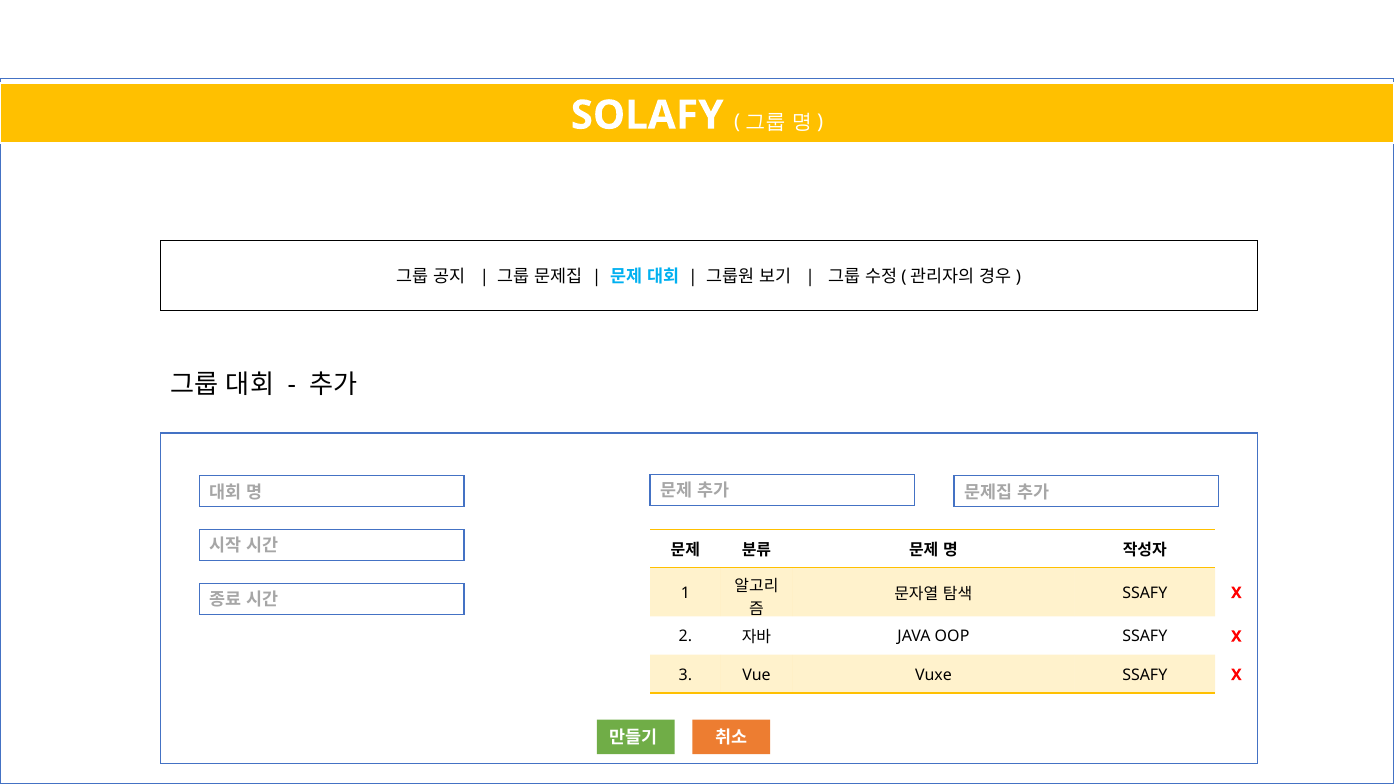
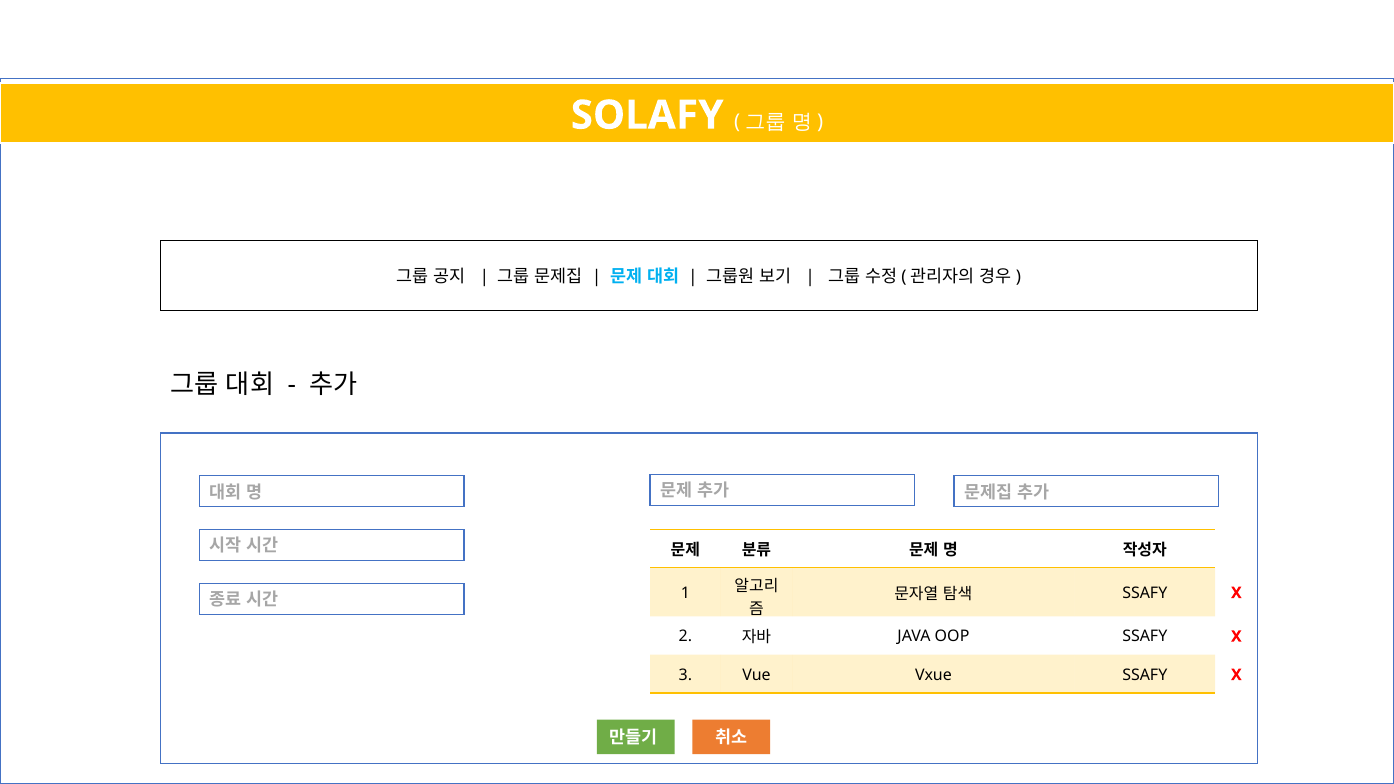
Vuxe: Vuxe -> Vxue
